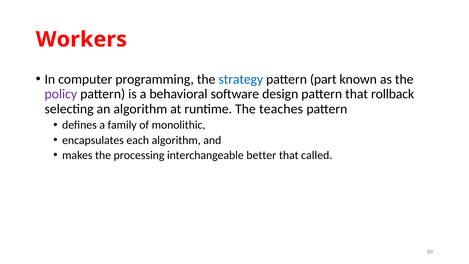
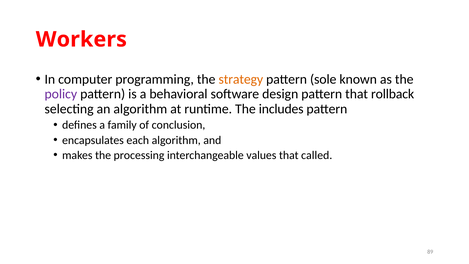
strategy colour: blue -> orange
part: part -> sole
teaches: teaches -> includes
monolithic: monolithic -> conclusion
better: better -> values
